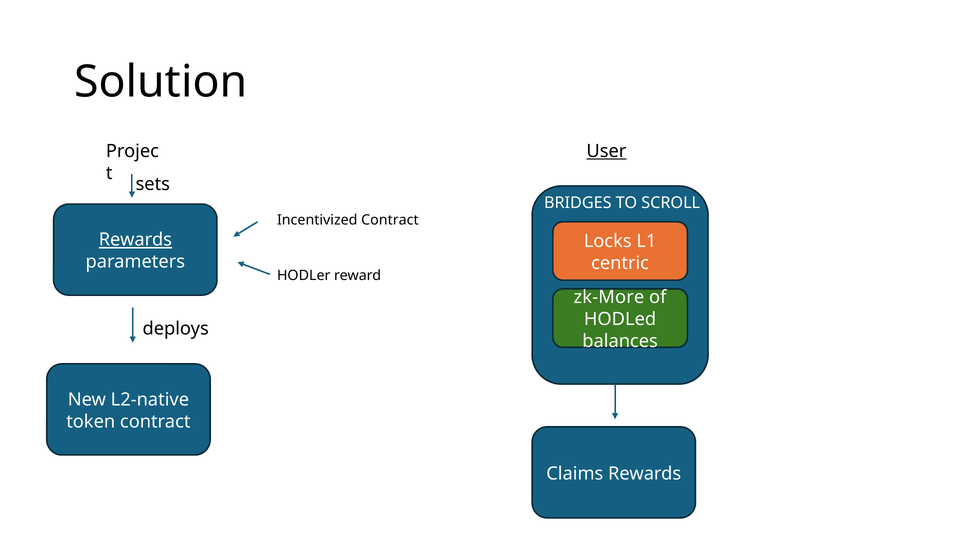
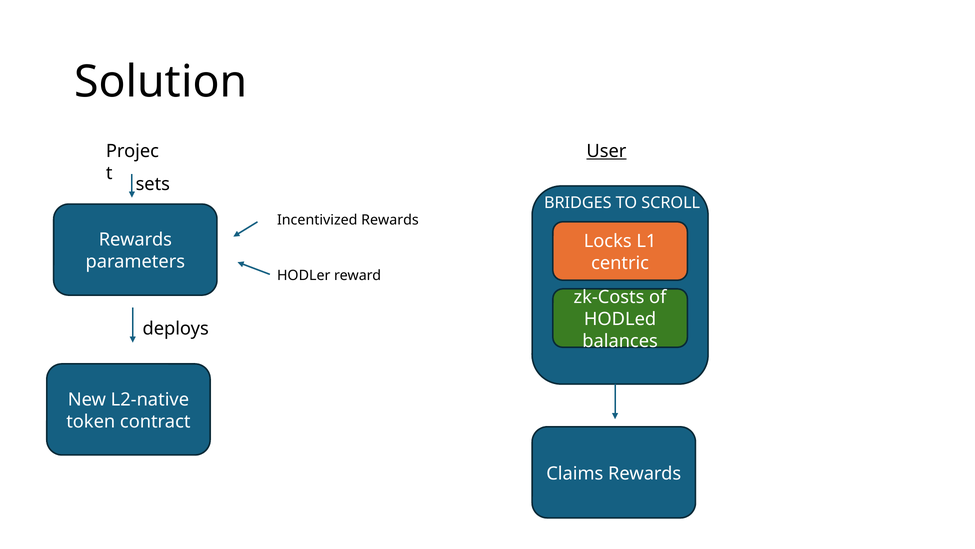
Incentivized Contract: Contract -> Rewards
Rewards at (135, 240) underline: present -> none
zk-More: zk-More -> zk-Costs
